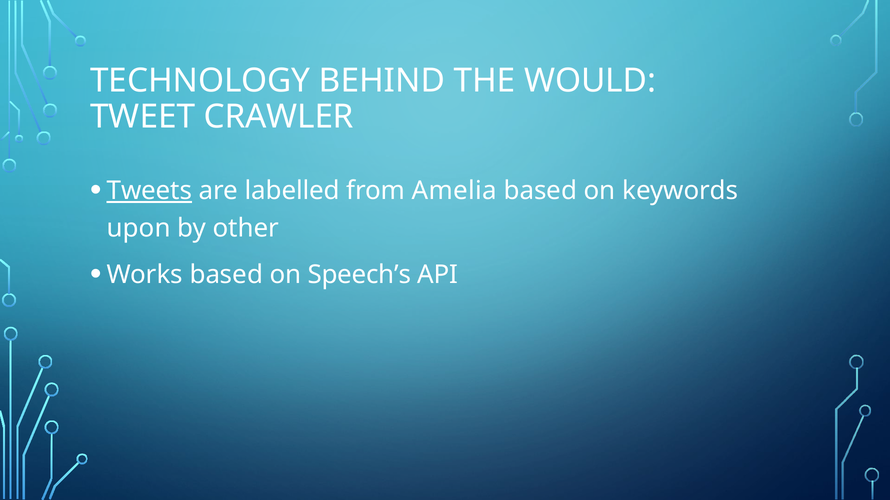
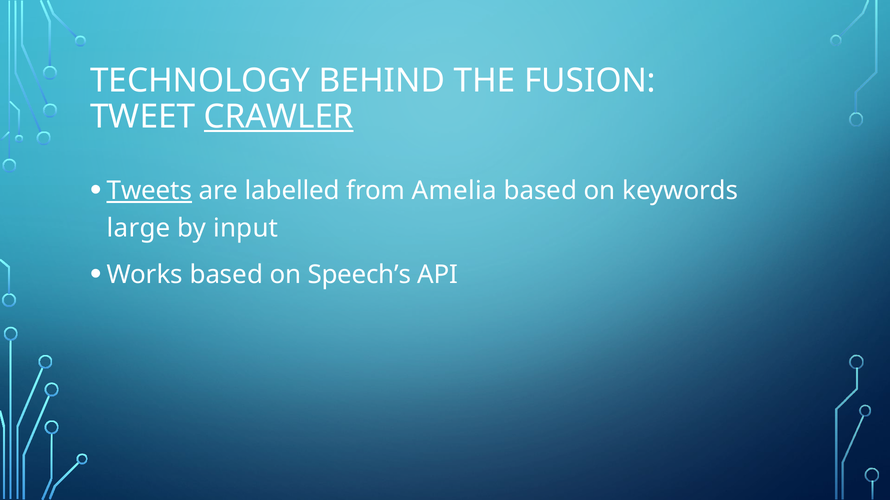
WOULD: WOULD -> FUSION
CRAWLER underline: none -> present
upon: upon -> large
other: other -> input
